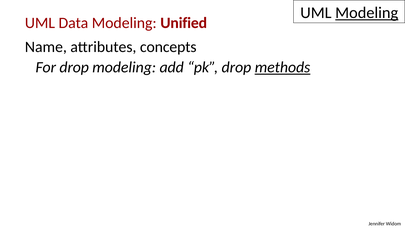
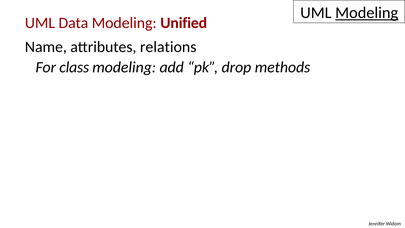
concepts: concepts -> relations
For drop: drop -> class
methods underline: present -> none
